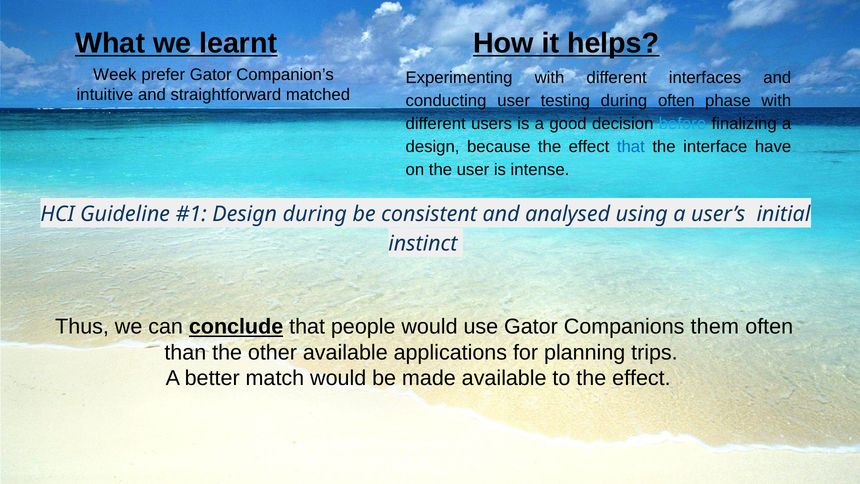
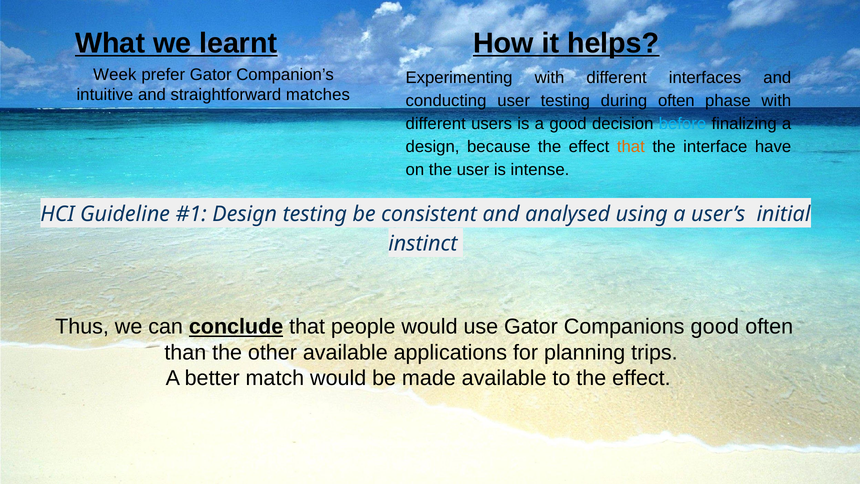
matched: matched -> matches
that at (631, 147) colour: blue -> orange
Design during: during -> testing
Companions them: them -> good
